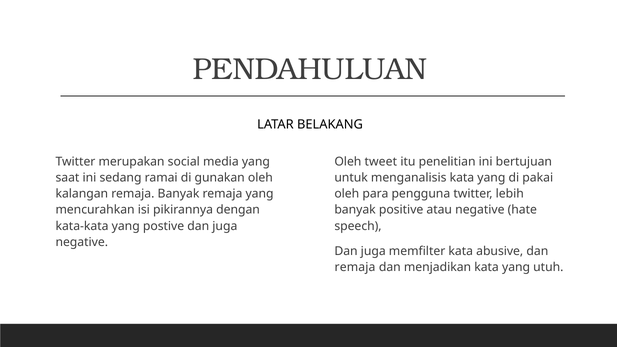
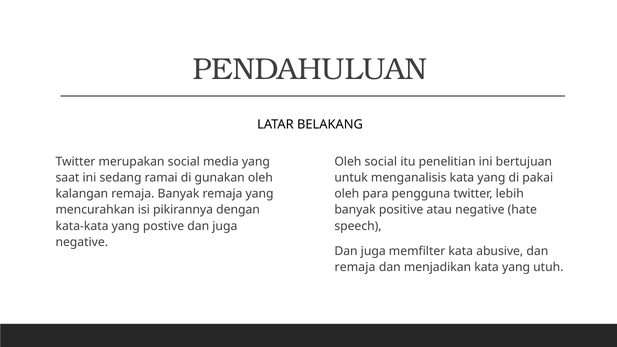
Oleh tweet: tweet -> social
